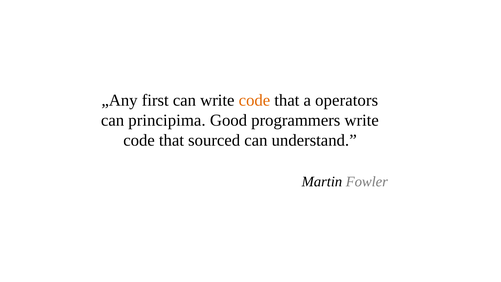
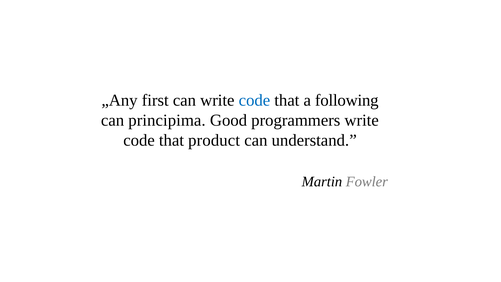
code at (254, 100) colour: orange -> blue
operators: operators -> following
sourced: sourced -> product
